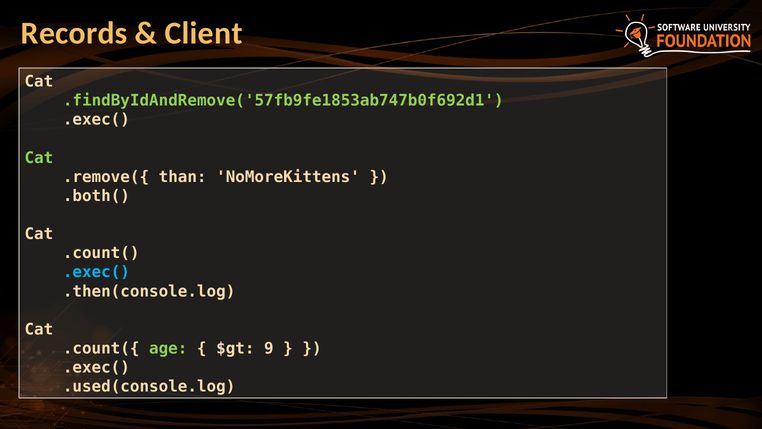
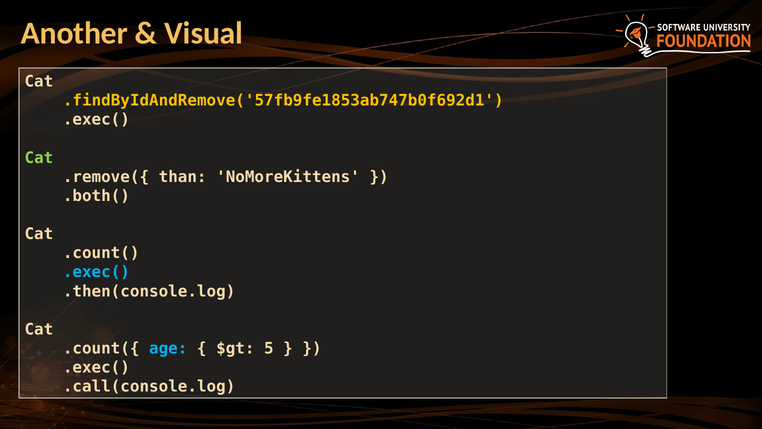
Records: Records -> Another
Client: Client -> Visual
.findByIdAndRemove('57fb9fe1853ab747b0f692d1 colour: light green -> yellow
age colour: light green -> light blue
9: 9 -> 5
.used(console.log: .used(console.log -> .call(console.log
